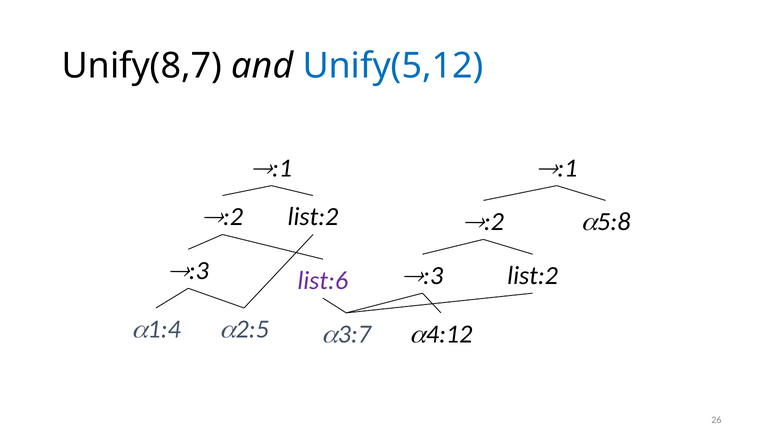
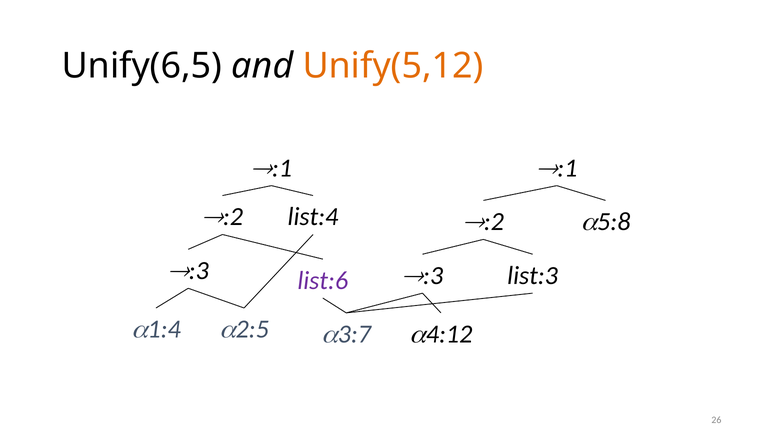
Unify(8,7: Unify(8,7 -> Unify(6,5
Unify(5,12 colour: blue -> orange
:2 list:2: list:2 -> list:4
list:2 at (533, 276): list:2 -> list:3
